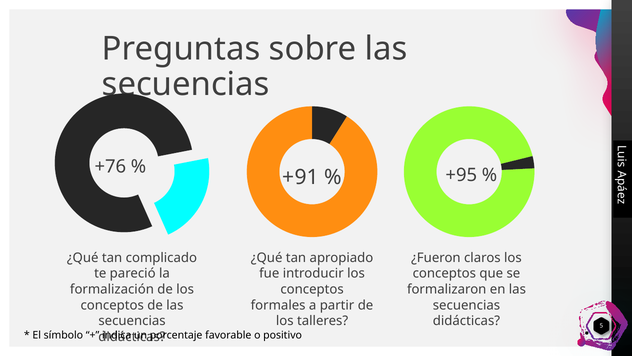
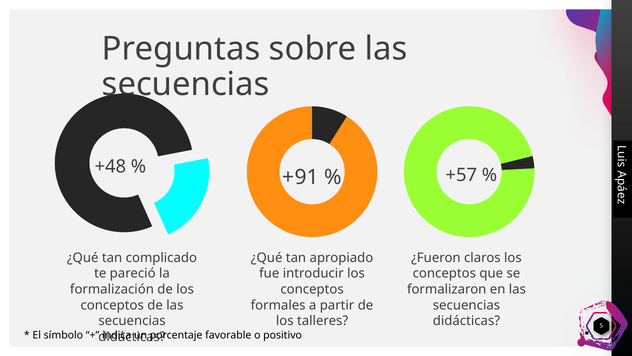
+76: +76 -> +48
+95: +95 -> +57
